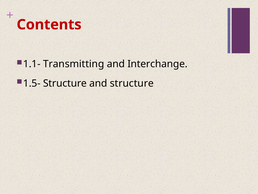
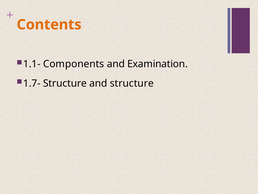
Contents colour: red -> orange
Transmitting: Transmitting -> Components
Interchange: Interchange -> Examination
1.5-: 1.5- -> 1.7-
